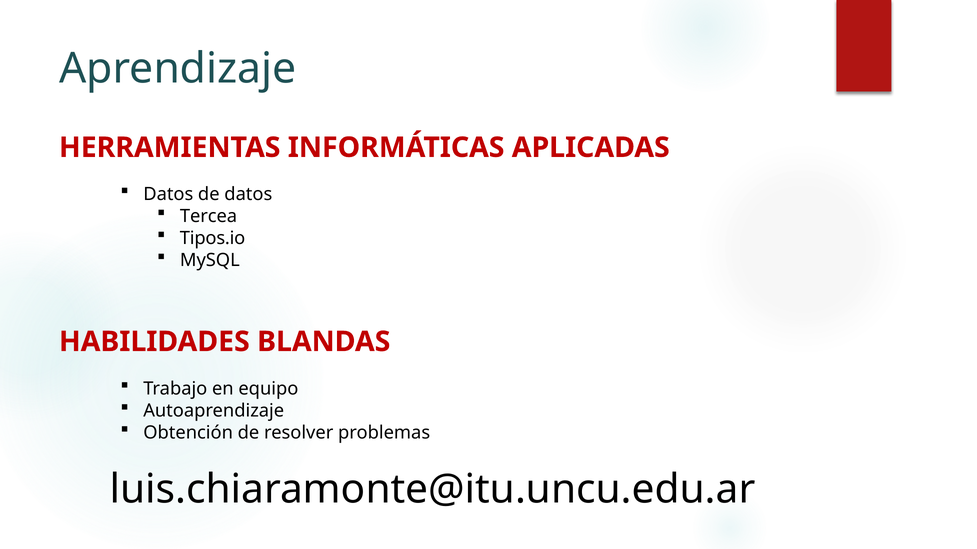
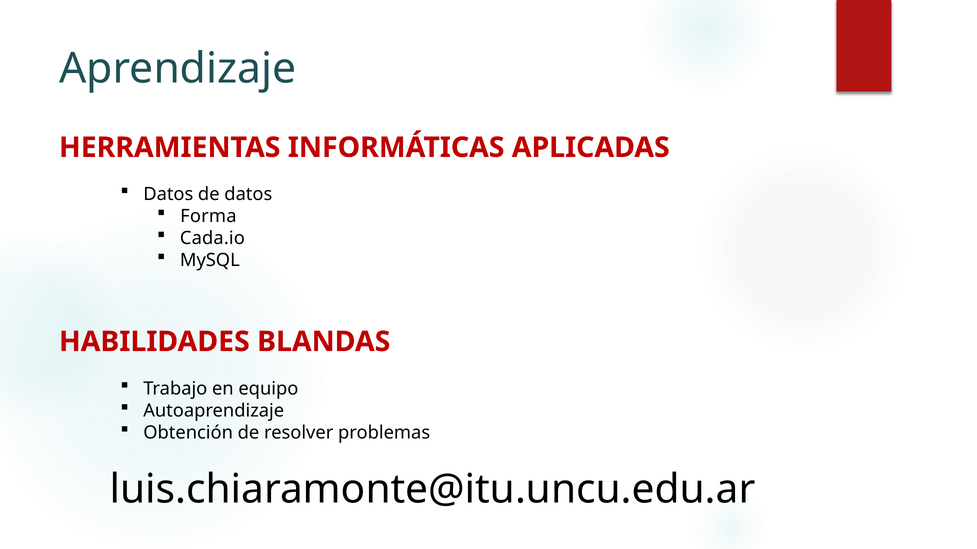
Tercea: Tercea -> Forma
Tipos.io: Tipos.io -> Cada.io
